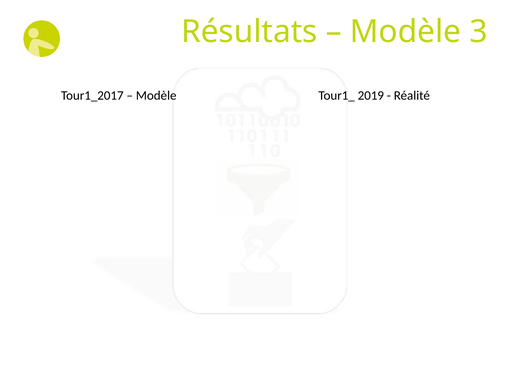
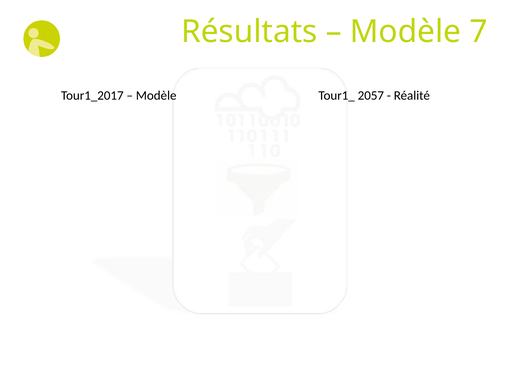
3: 3 -> 7
2019: 2019 -> 2057
